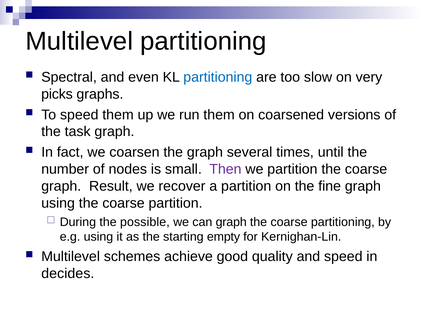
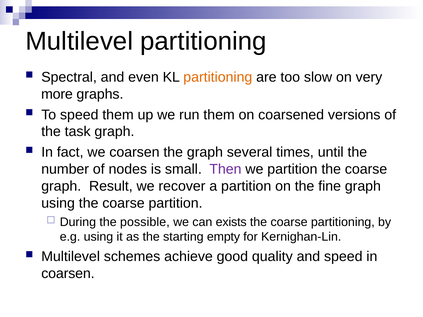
partitioning at (218, 77) colour: blue -> orange
picks: picks -> more
can graph: graph -> exists
decides at (68, 274): decides -> coarsen
